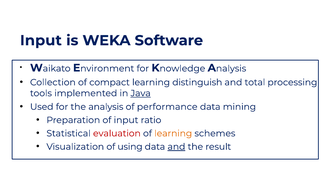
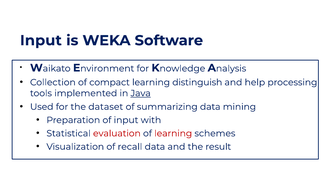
total: total -> help
analysis: analysis -> dataset
performance: performance -> summarizing
ratio: ratio -> with
learning at (173, 134) colour: orange -> red
using: using -> recall
and at (176, 147) underline: present -> none
